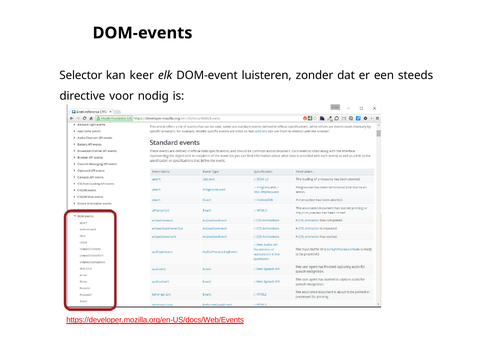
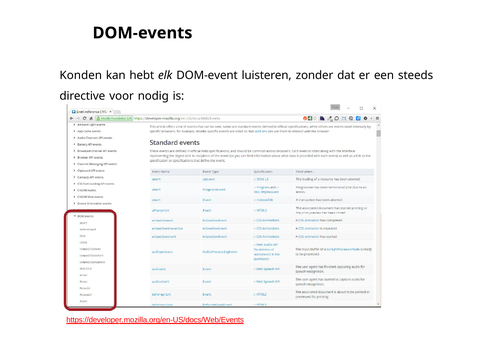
Selector: Selector -> Konden
keer: keer -> hebt
